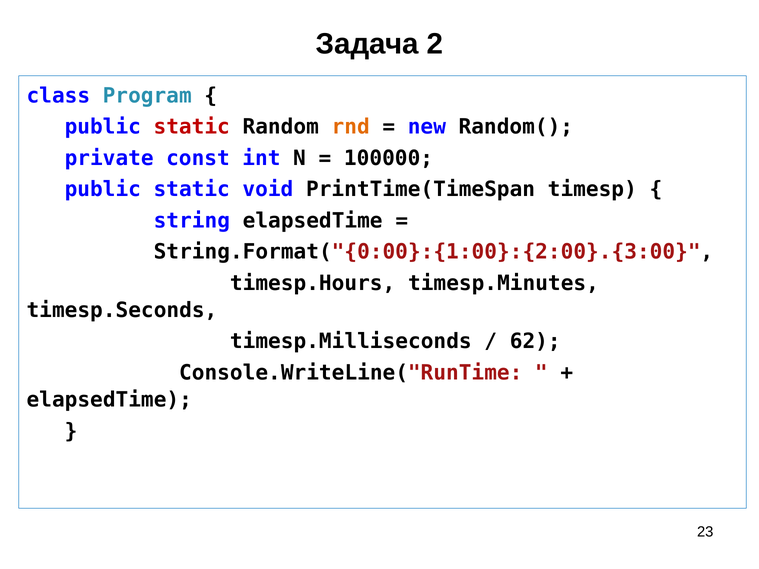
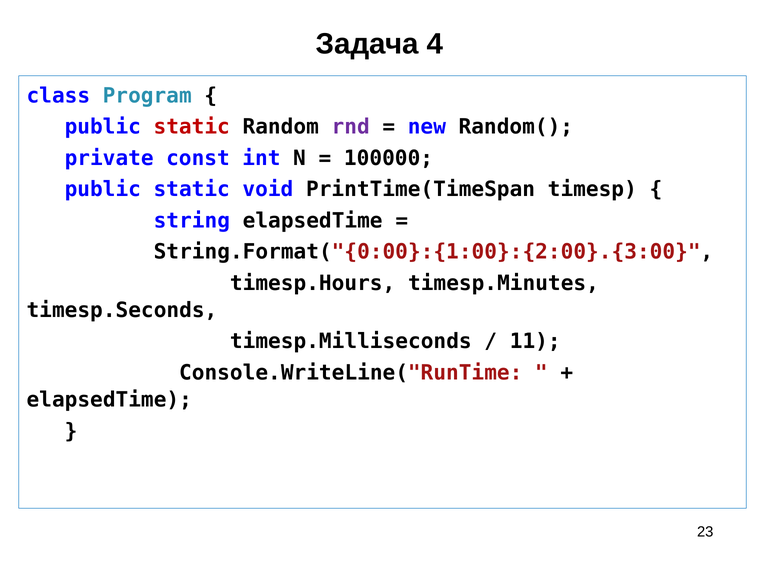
2: 2 -> 4
rnd colour: orange -> purple
62: 62 -> 11
